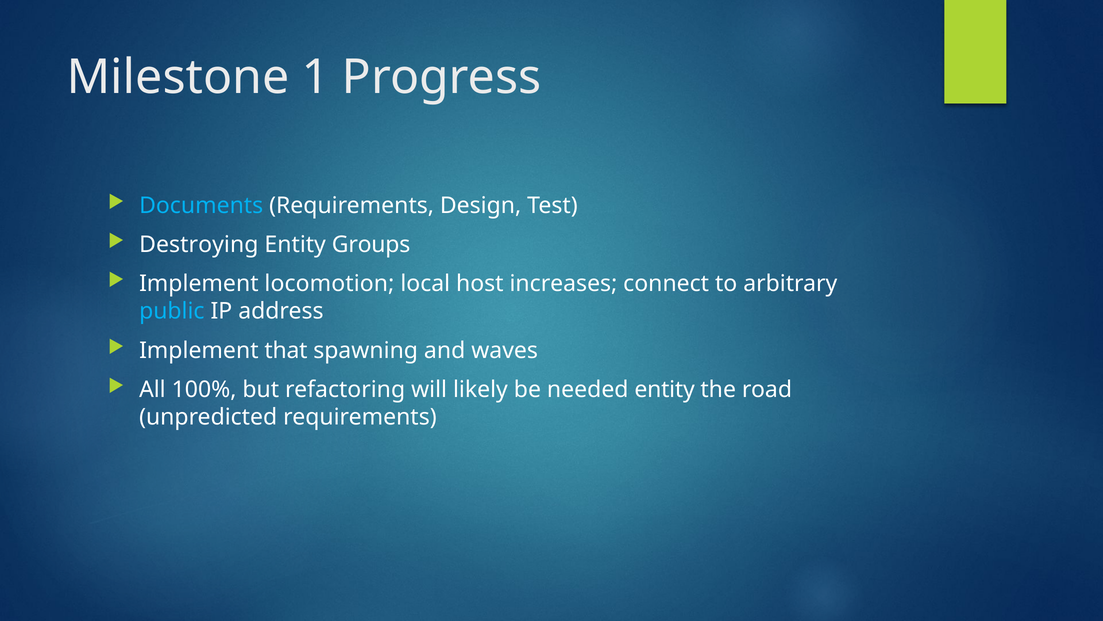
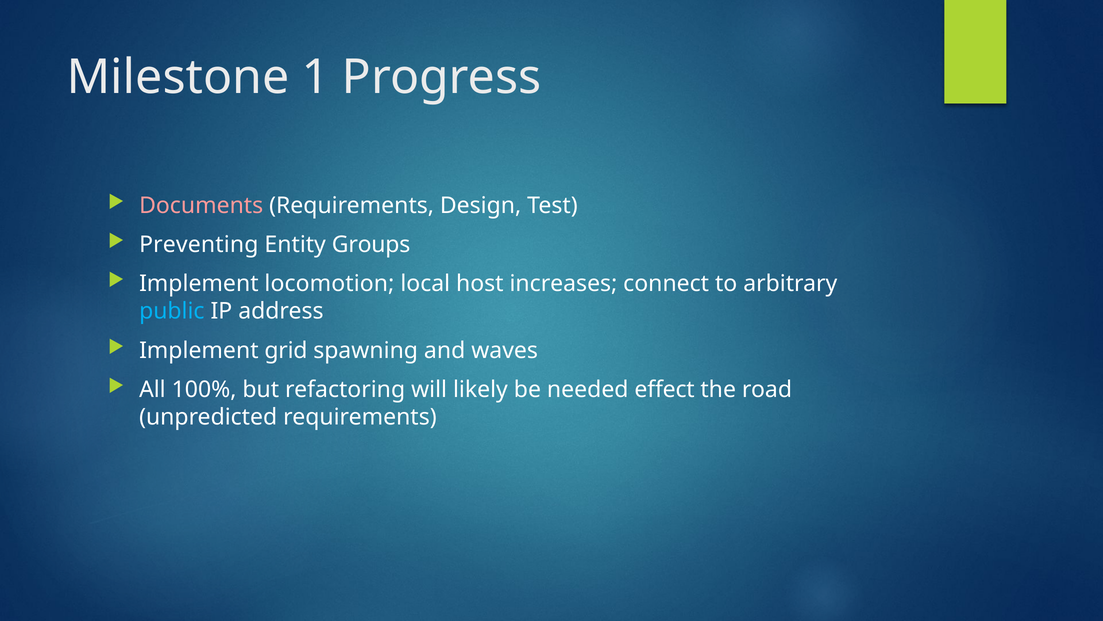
Documents colour: light blue -> pink
Destroying: Destroying -> Preventing
that: that -> grid
needed entity: entity -> effect
